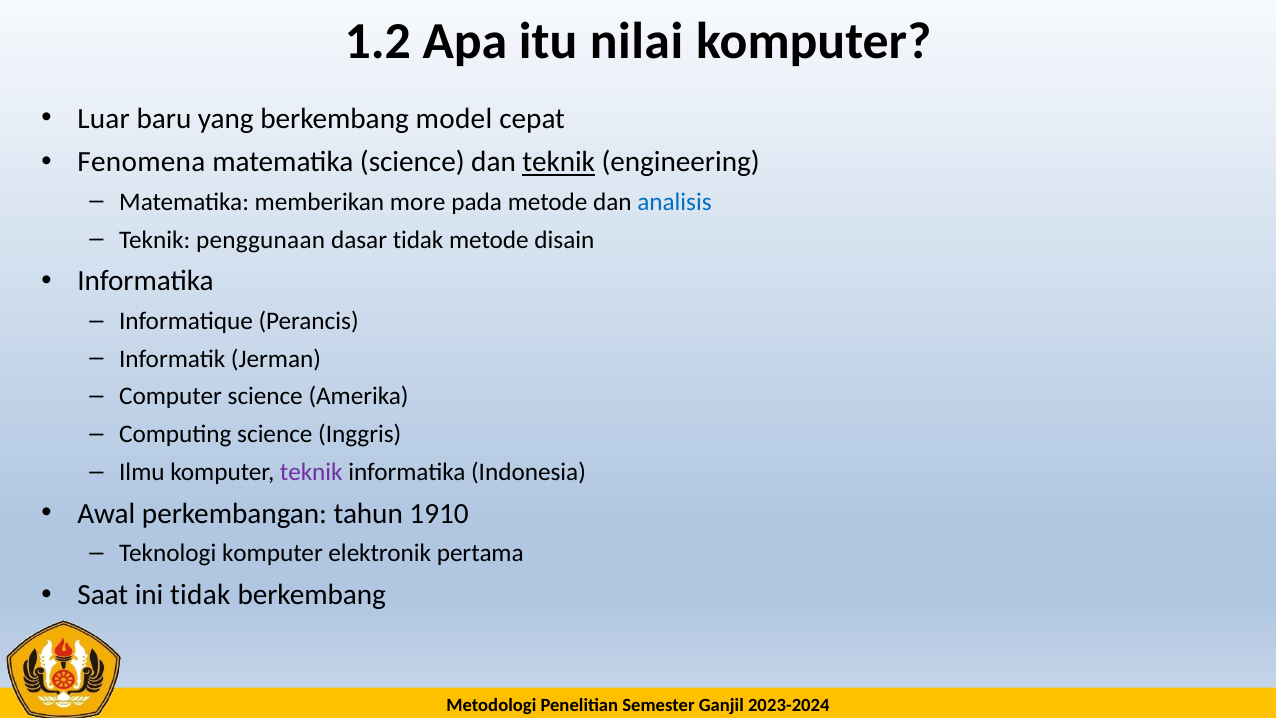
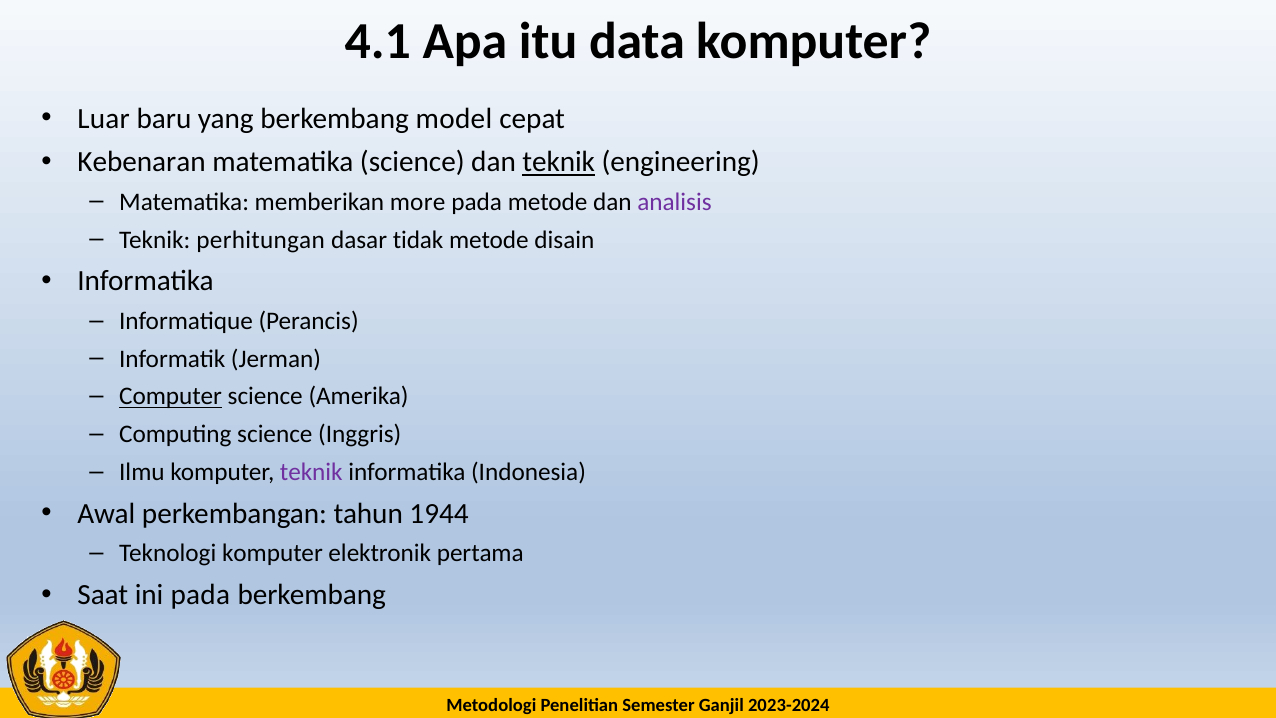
1.2: 1.2 -> 4.1
nilai: nilai -> data
Fenomena: Fenomena -> Kebenaran
analisis colour: blue -> purple
penggunaan: penggunaan -> perhitungan
Computer underline: none -> present
1910: 1910 -> 1944
ini tidak: tidak -> pada
